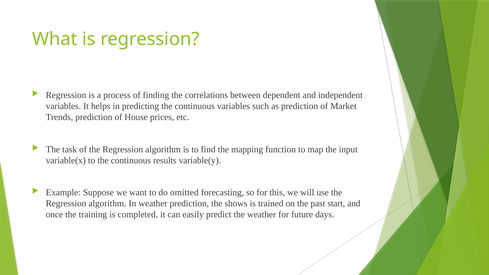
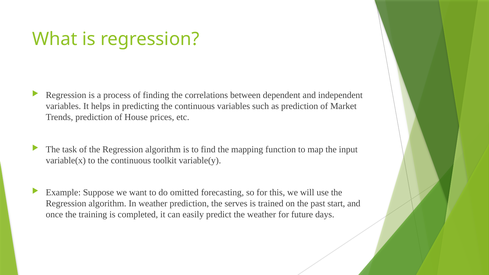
results: results -> toolkit
shows: shows -> serves
